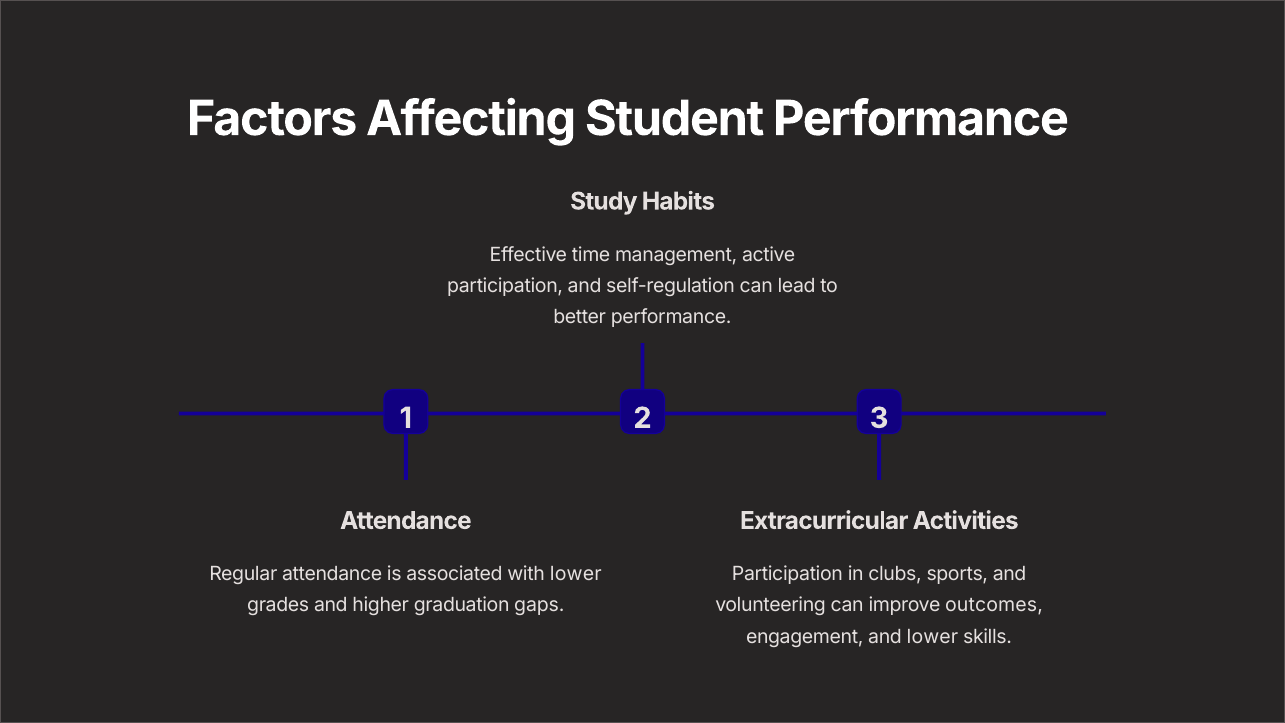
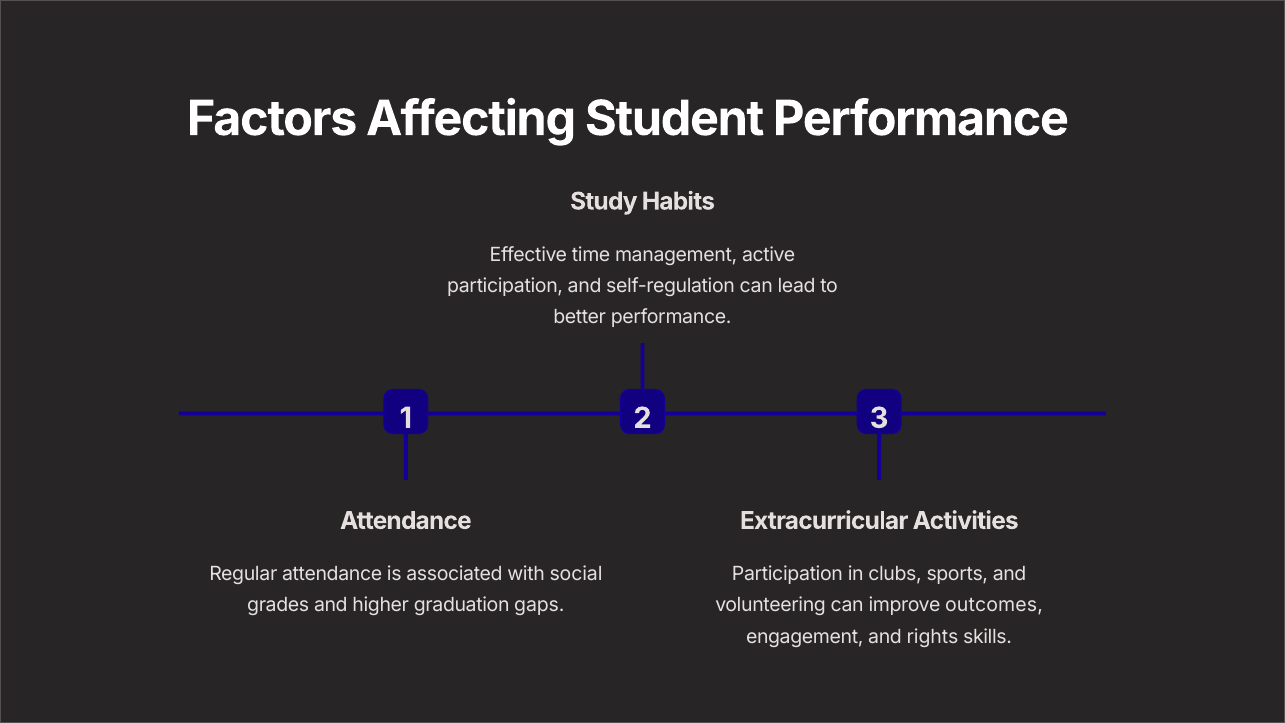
with lower: lower -> social
and lower: lower -> rights
